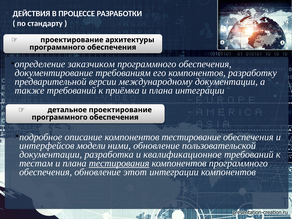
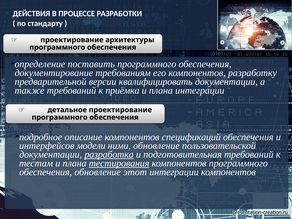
заказчиком: заказчиком -> поставить
международному: международному -> квалифицировать
тестирование: тестирование -> спецификаций
разработка underline: none -> present
квалификационное: квалификационное -> подготовительная
